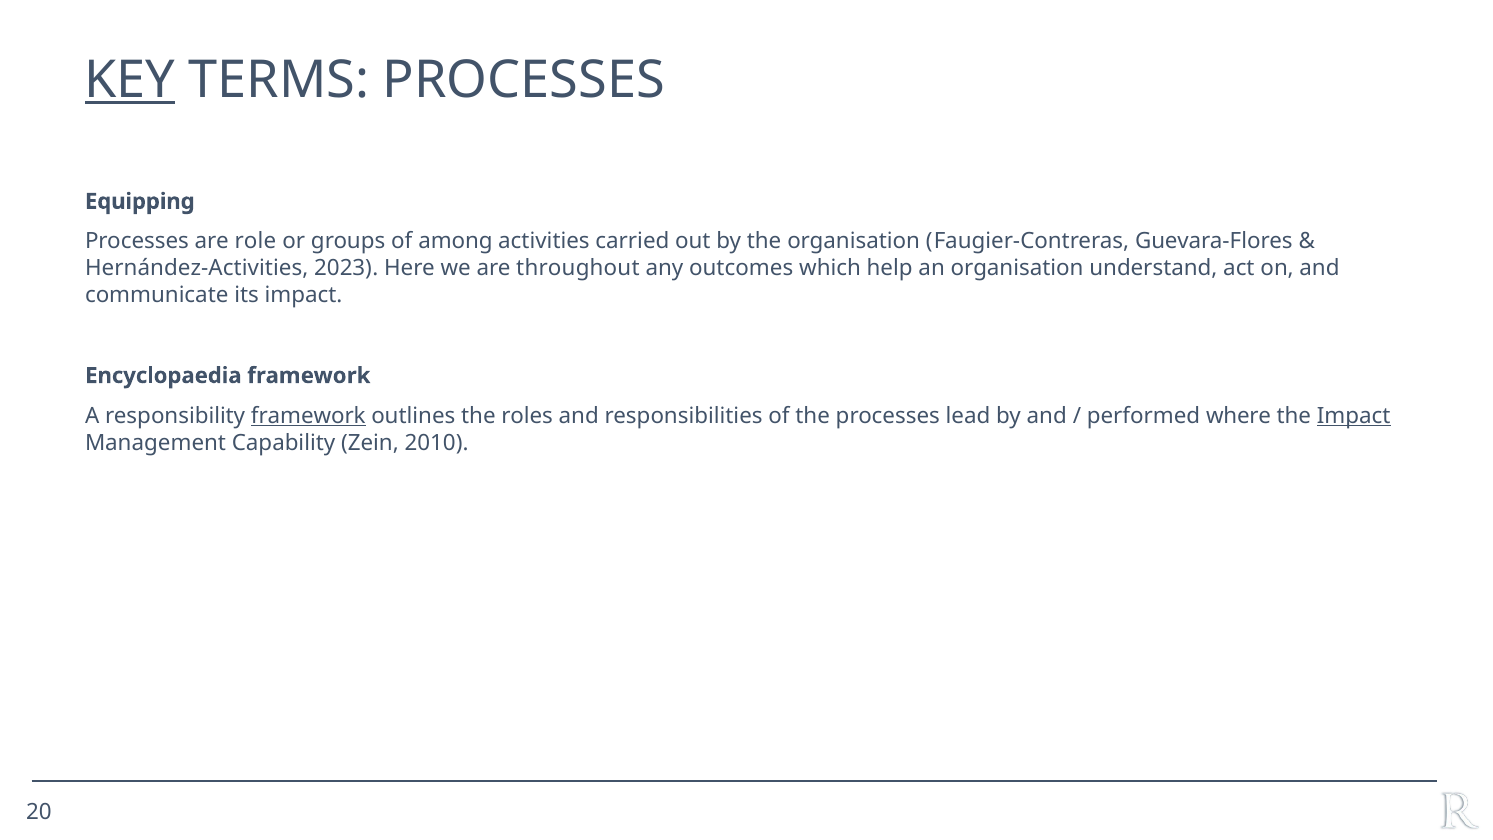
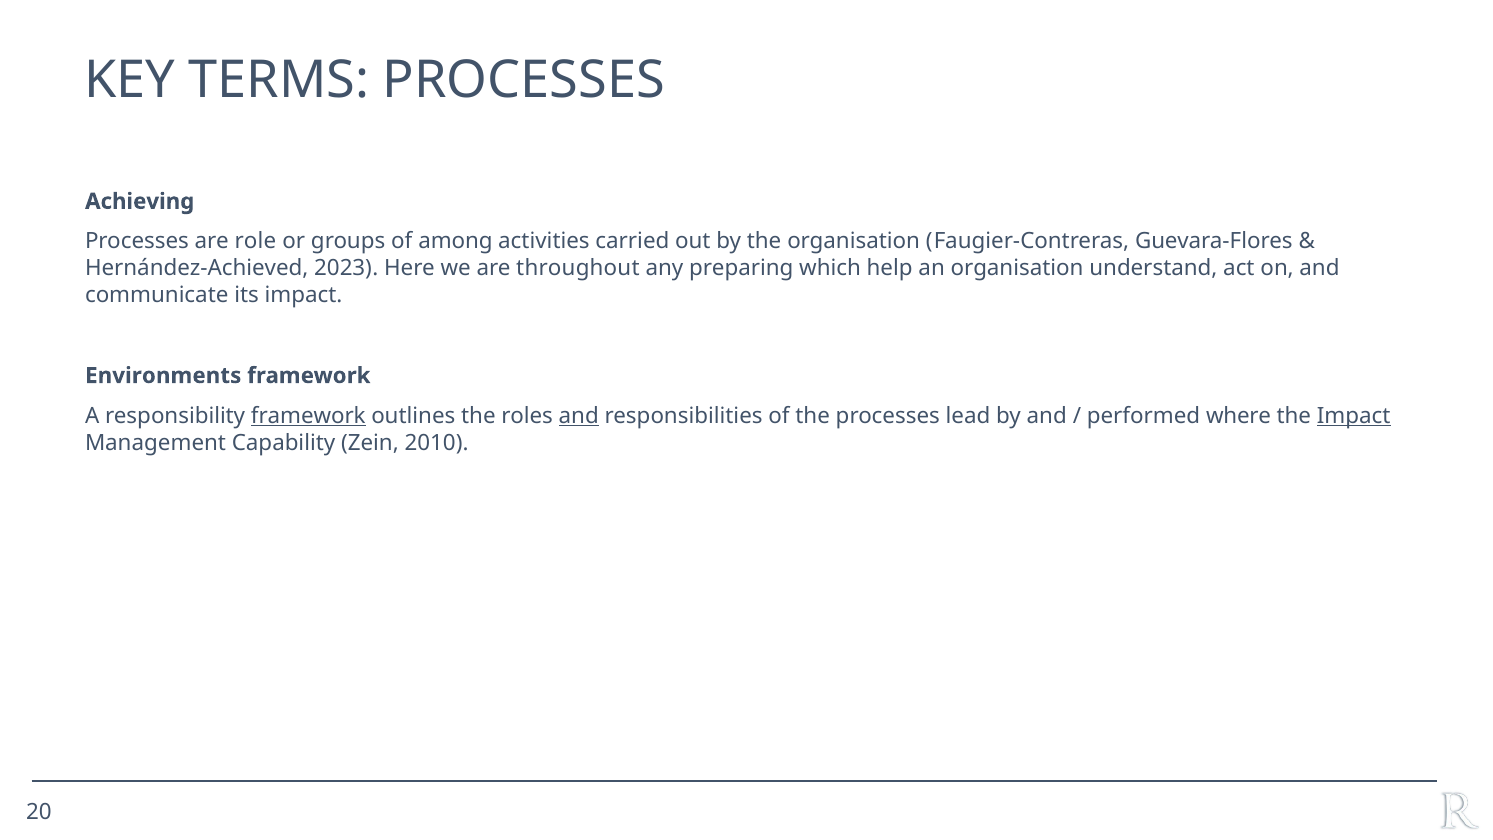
KEY underline: present -> none
Equipping: Equipping -> Achieving
Hernández-Activities: Hernández-Activities -> Hernández-Achieved
outcomes: outcomes -> preparing
Encyclopaedia: Encyclopaedia -> Environments
and at (579, 416) underline: none -> present
